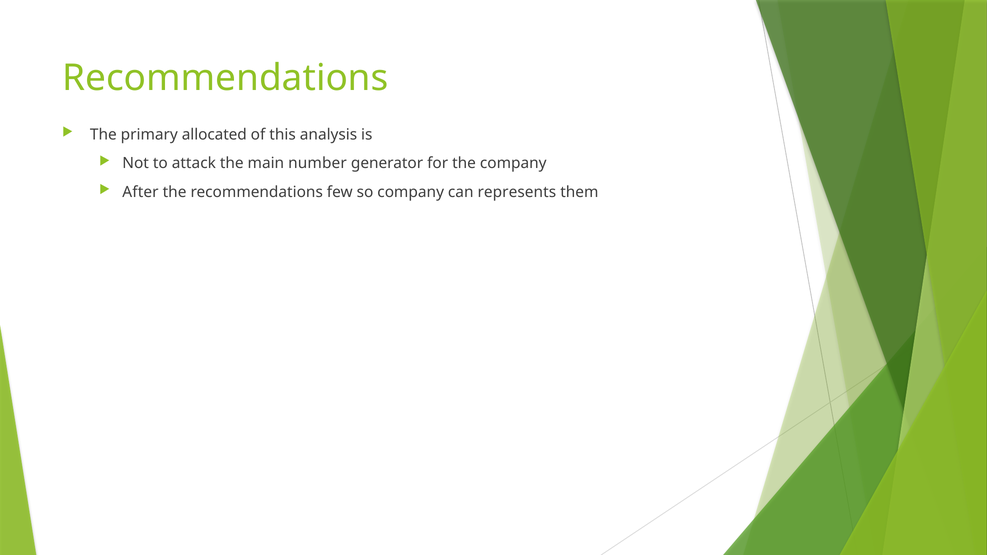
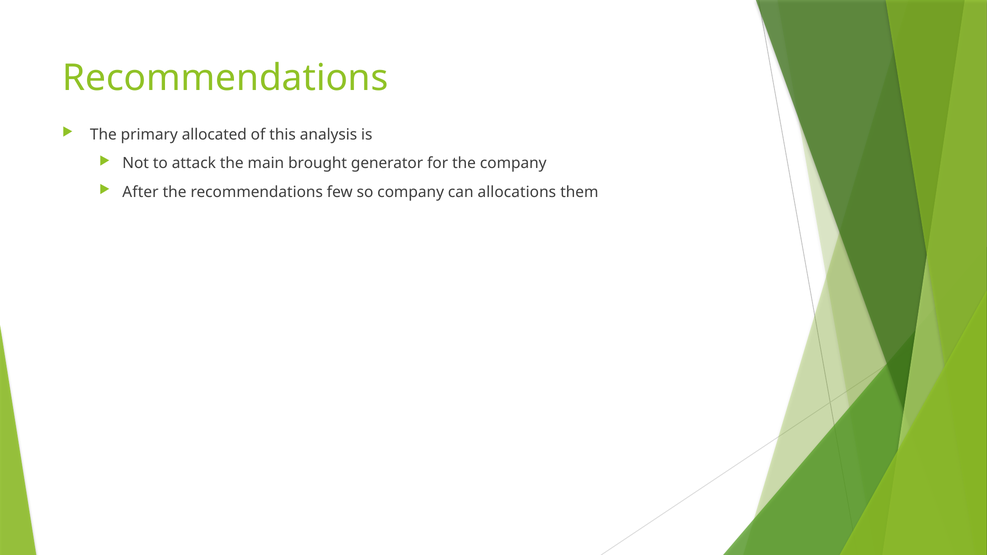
number: number -> brought
represents: represents -> allocations
